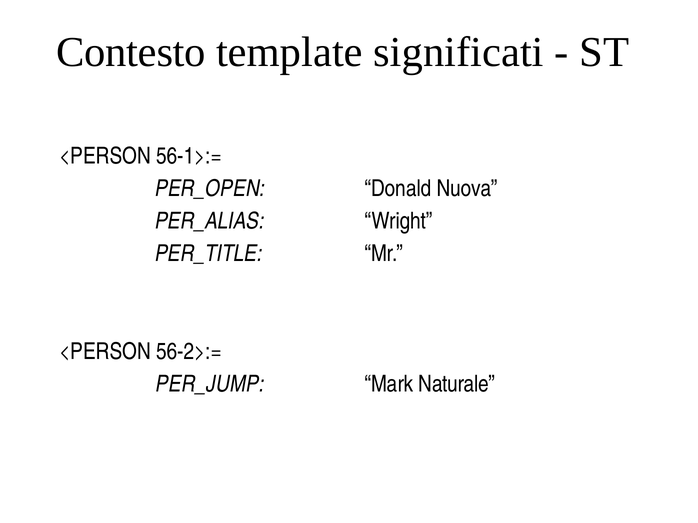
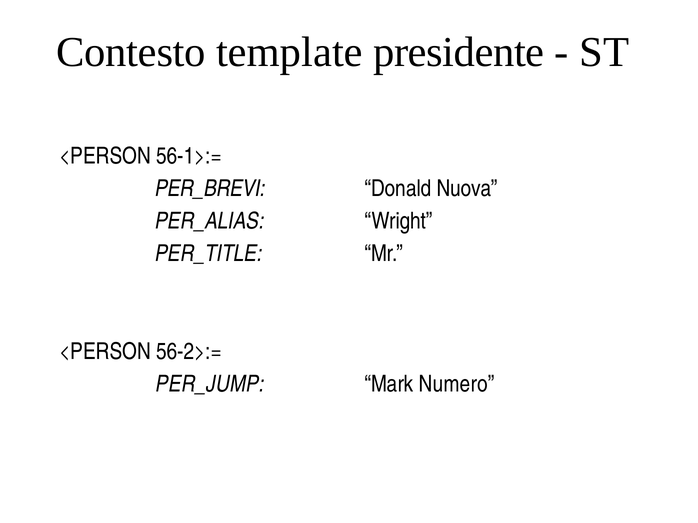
significati: significati -> presidente
PER_OPEN: PER_OPEN -> PER_BREVI
Naturale: Naturale -> Numero
